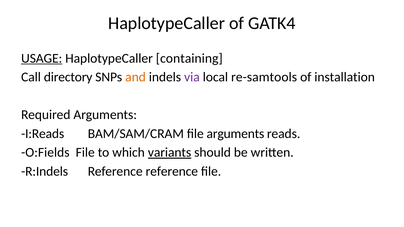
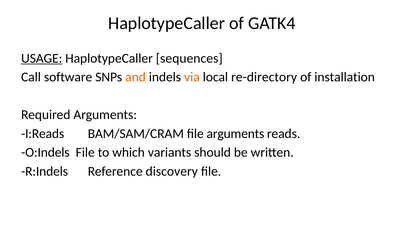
containing: containing -> sequences
directory: directory -> software
via colour: purple -> orange
re-samtools: re-samtools -> re-directory
O:Fields: O:Fields -> O:Indels
variants underline: present -> none
Reference reference: reference -> discovery
